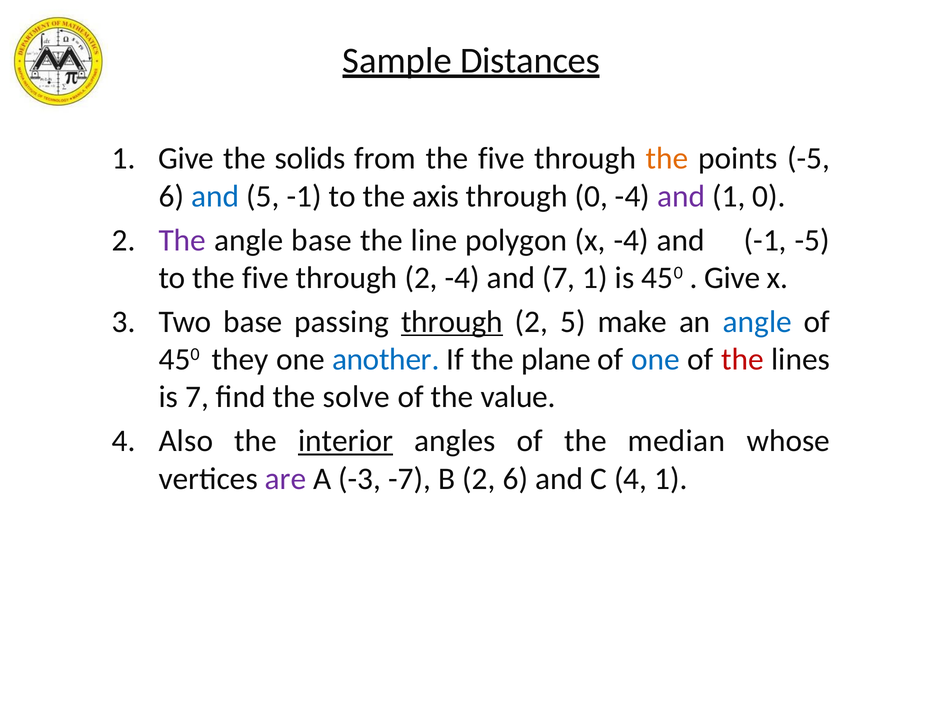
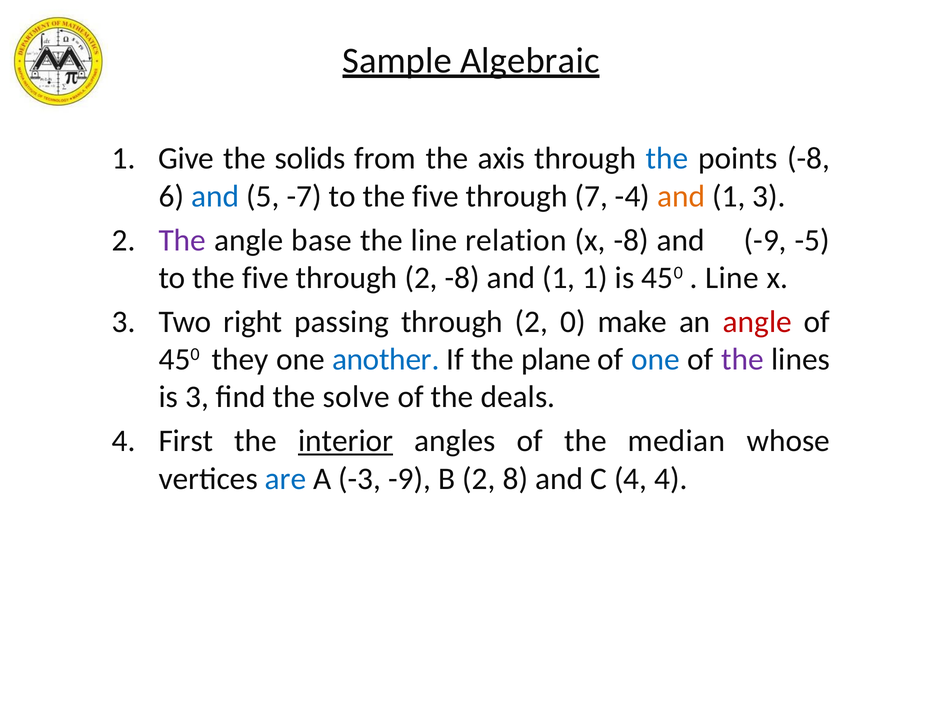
Distances: Distances -> Algebraic
from the five: five -> axis
the at (667, 159) colour: orange -> blue
points -5: -5 -> -8
5 -1: -1 -> -7
axis at (436, 196): axis -> five
through 0: 0 -> 7
and at (681, 196) colour: purple -> orange
1 0: 0 -> 3
polygon: polygon -> relation
x -4: -4 -> -8
and -1: -1 -> -9
2 -4: -4 -> -8
7 at (559, 278): 7 -> 1
Give at (732, 278): Give -> Line
Two base: base -> right
through at (452, 322) underline: present -> none
2 5: 5 -> 0
angle at (757, 322) colour: blue -> red
the at (742, 360) colour: red -> purple
is 7: 7 -> 3
value: value -> deals
Also: Also -> First
are colour: purple -> blue
-3 -7: -7 -> -9
2 6: 6 -> 8
4 1: 1 -> 4
